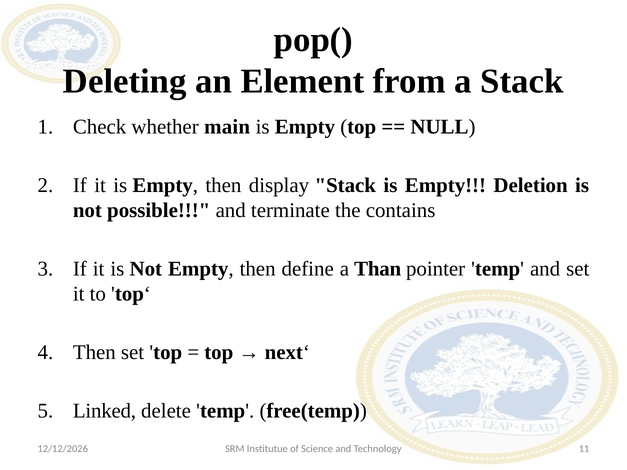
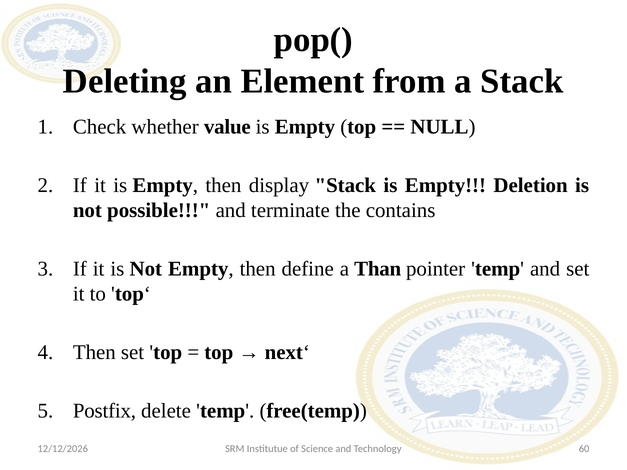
main: main -> value
Linked: Linked -> Postfix
11: 11 -> 60
